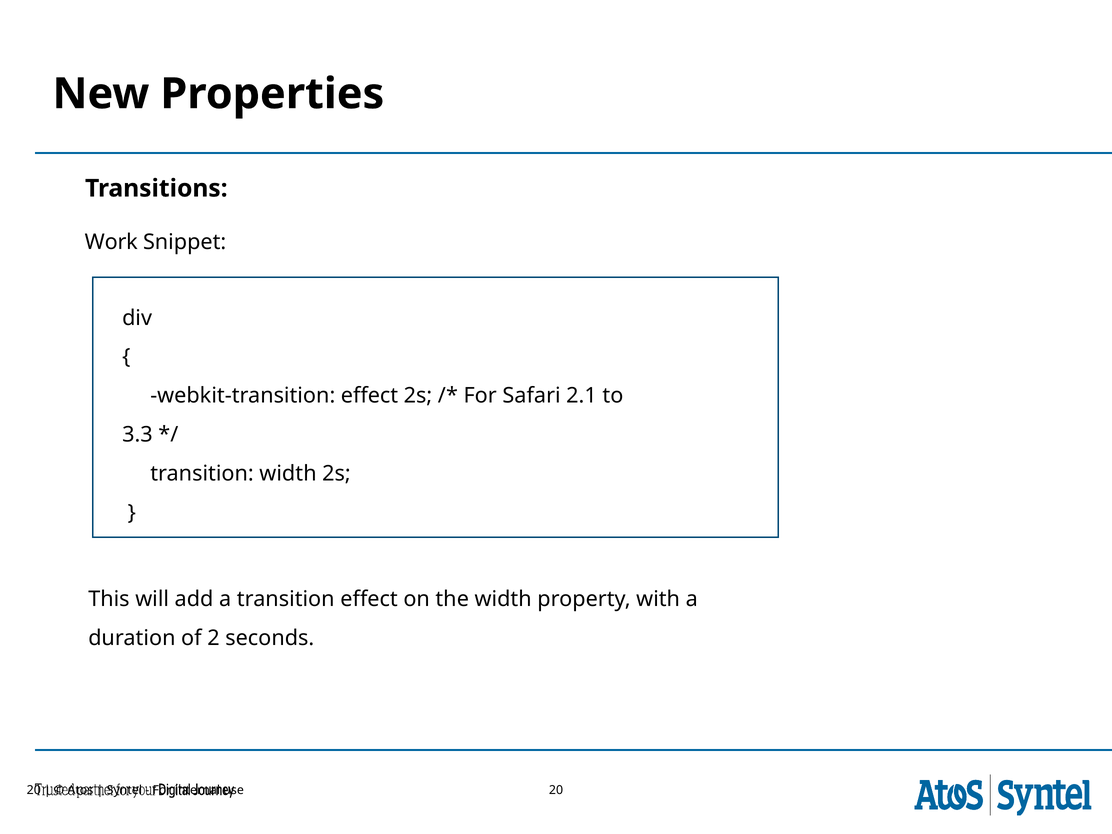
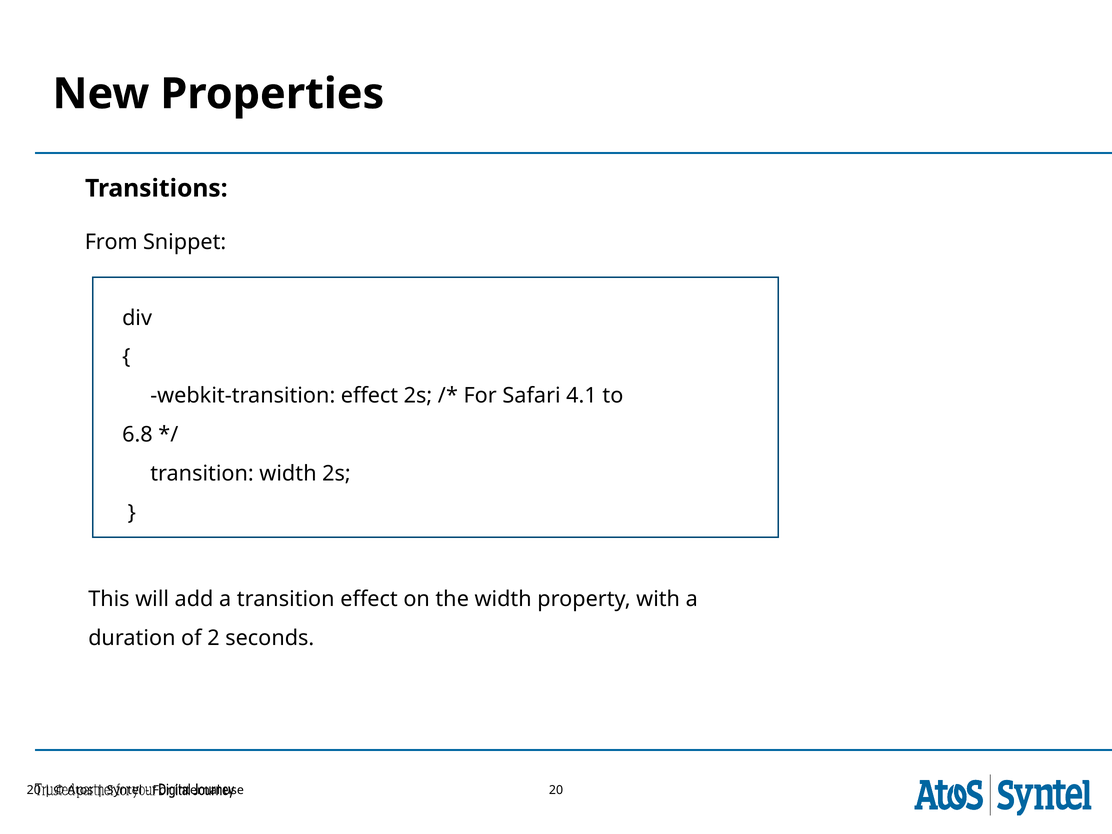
Work: Work -> From
2.1: 2.1 -> 4.1
3.3: 3.3 -> 6.8
